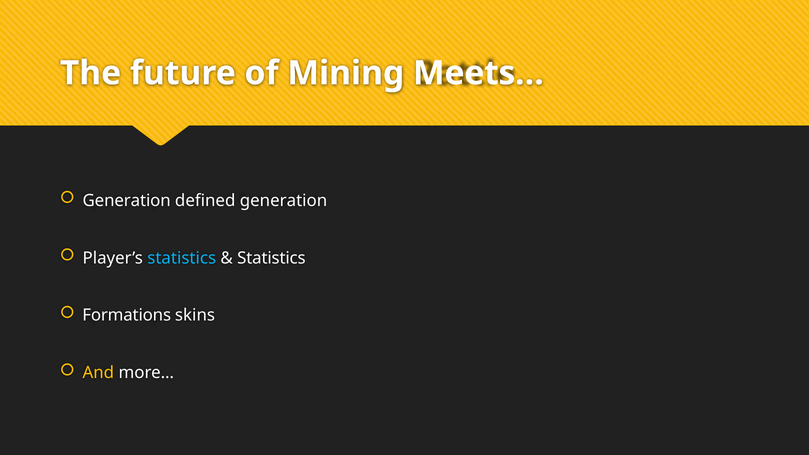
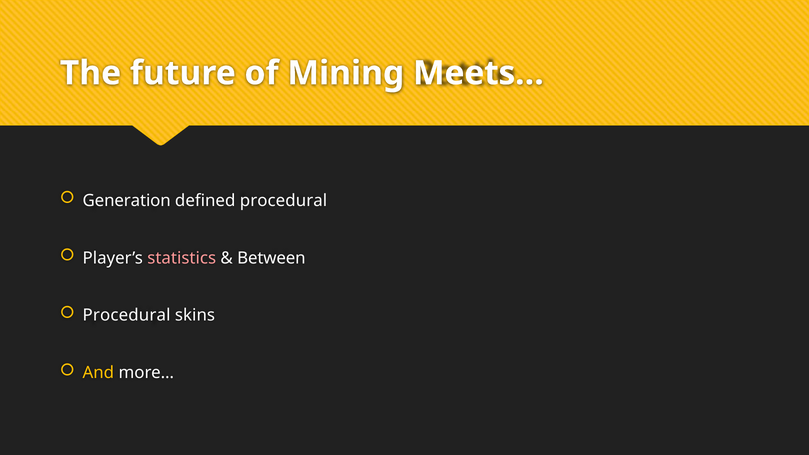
defined generation: generation -> procedural
statistics at (182, 258) colour: light blue -> pink
Statistics at (271, 258): Statistics -> Between
Formations at (127, 315): Formations -> Procedural
